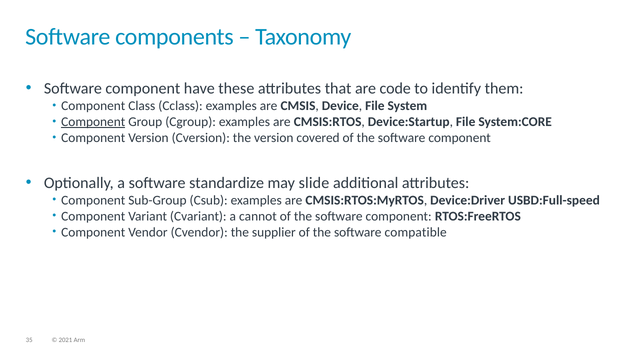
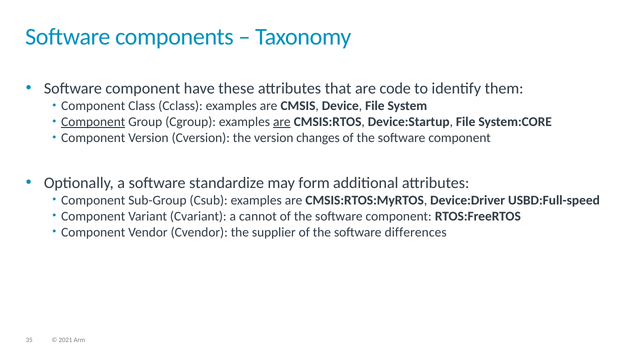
are at (282, 122) underline: none -> present
covered: covered -> changes
slide: slide -> form
compatible: compatible -> differences
